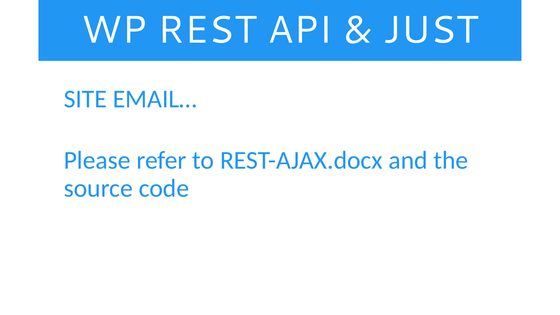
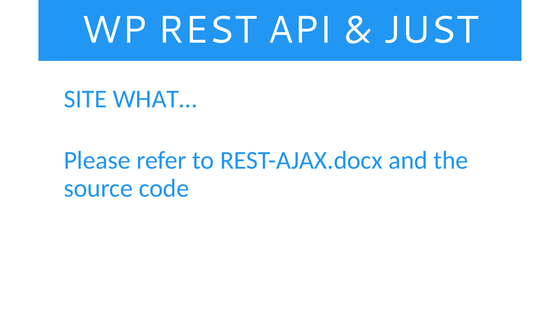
EMAIL…: EMAIL… -> WHAT…
